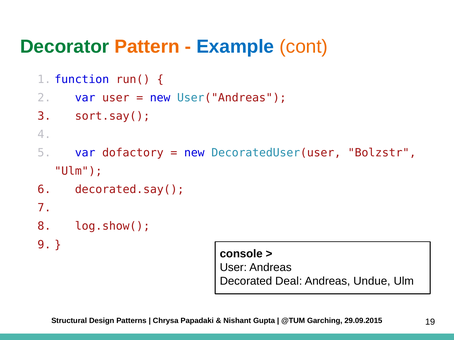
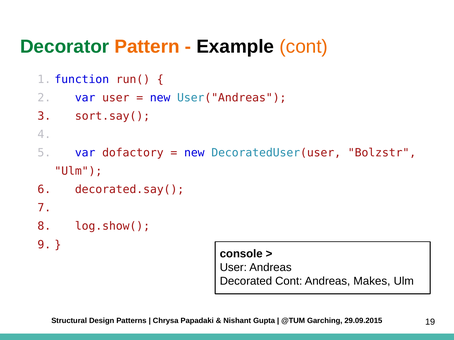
Example colour: blue -> black
Decorated Deal: Deal -> Cont
Undue: Undue -> Makes
